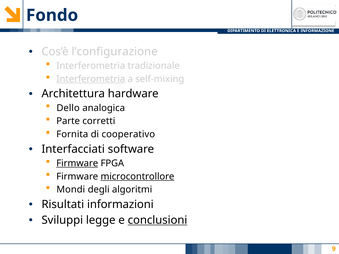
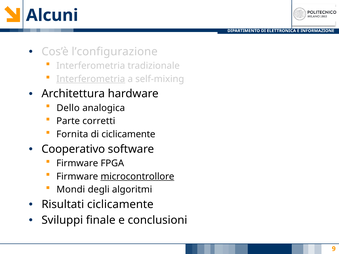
Fondo: Fondo -> Alcuni
di cooperativo: cooperativo -> ciclicamente
Interfacciati: Interfacciati -> Cooperativo
Firmware at (77, 163) underline: present -> none
Risultati informazioni: informazioni -> ciclicamente
legge: legge -> finale
conclusioni underline: present -> none
